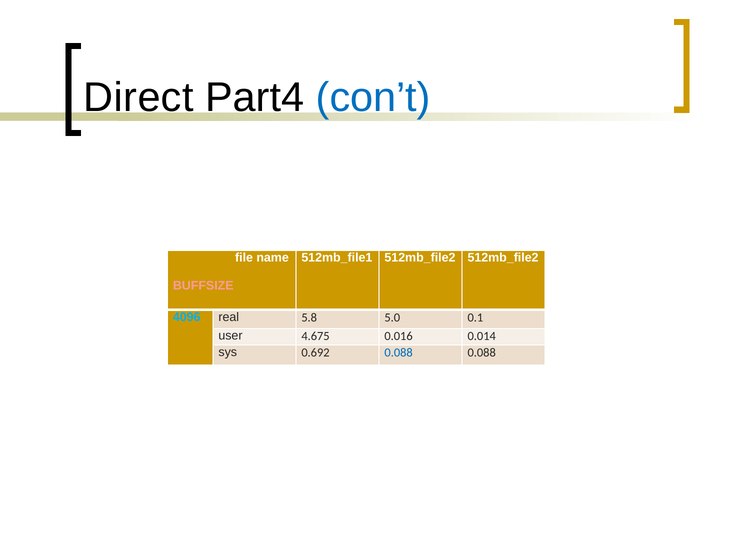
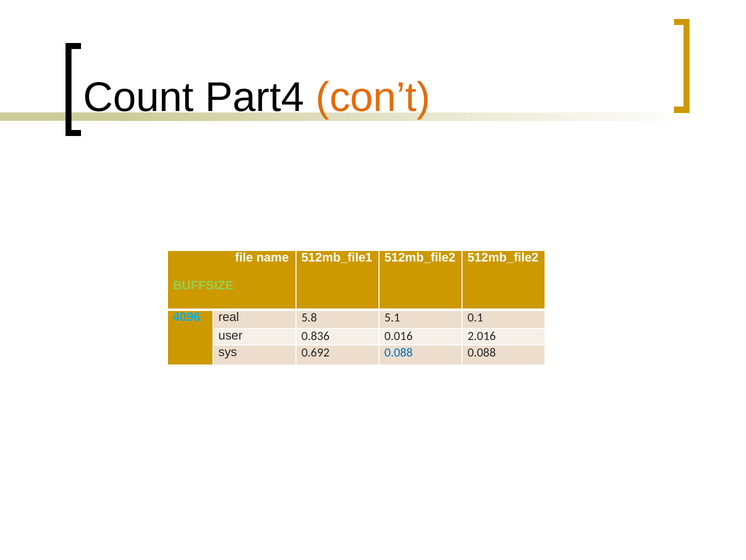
Direct: Direct -> Count
con’t colour: blue -> orange
BUFFSIZE colour: pink -> light green
5.0: 5.0 -> 5.1
4.675: 4.675 -> 0.836
0.014: 0.014 -> 2.016
